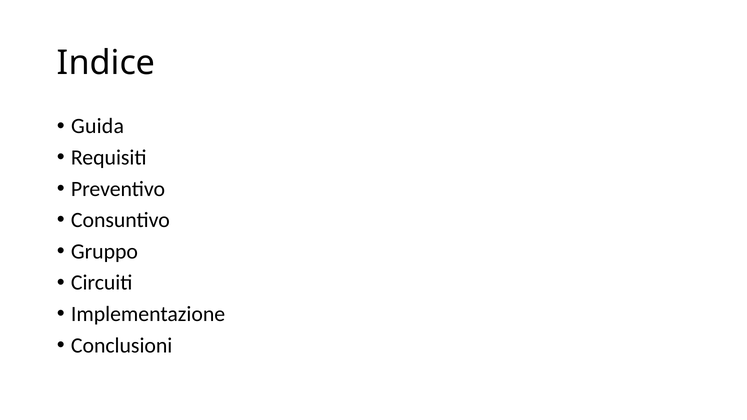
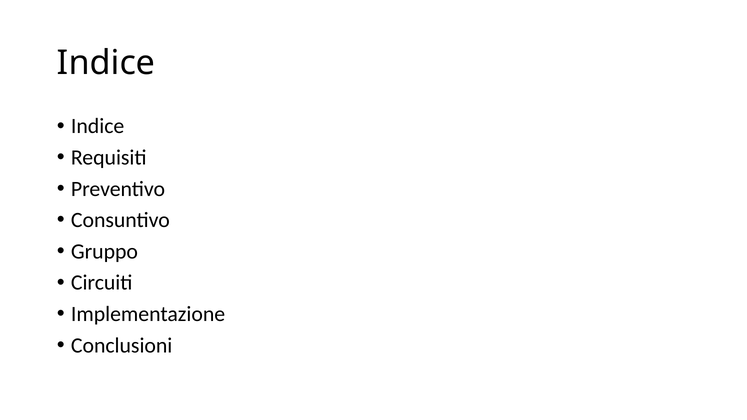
Guida at (98, 126): Guida -> Indice
